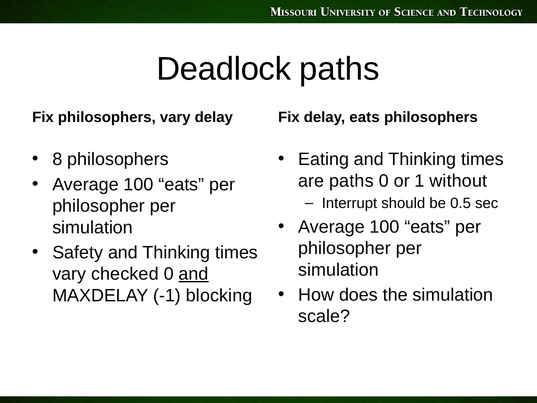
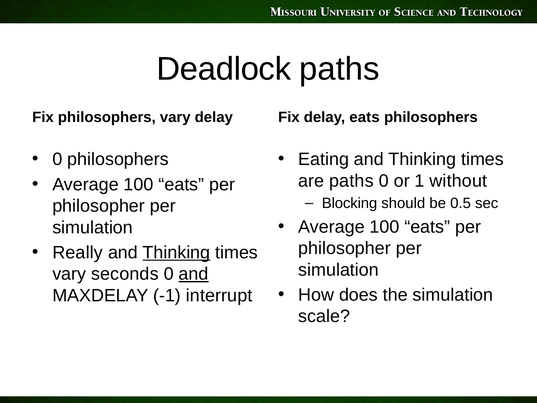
8 at (57, 159): 8 -> 0
Interrupt: Interrupt -> Blocking
Safety: Safety -> Really
Thinking at (176, 252) underline: none -> present
checked: checked -> seconds
blocking: blocking -> interrupt
